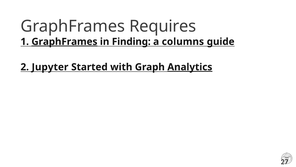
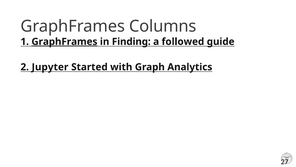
Requires: Requires -> Columns
columns: columns -> followed
Analytics underline: present -> none
